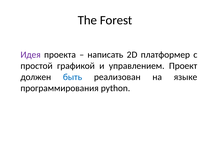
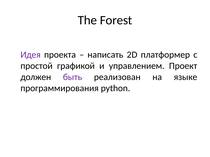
быть colour: blue -> purple
